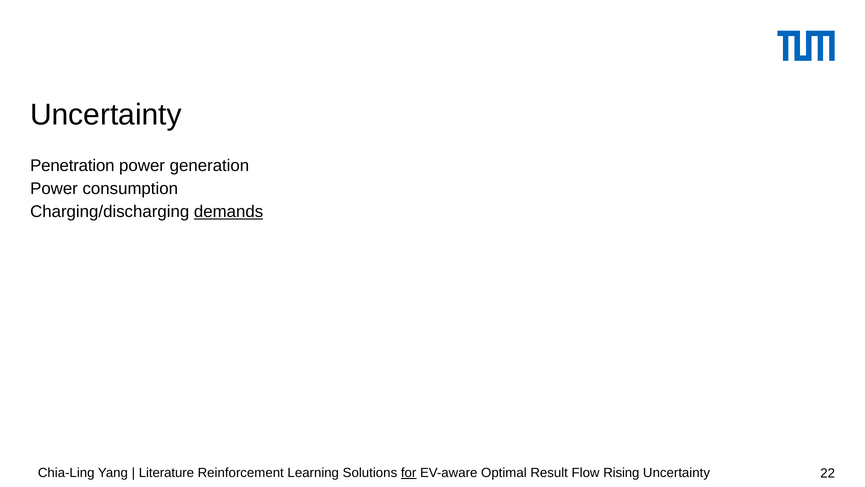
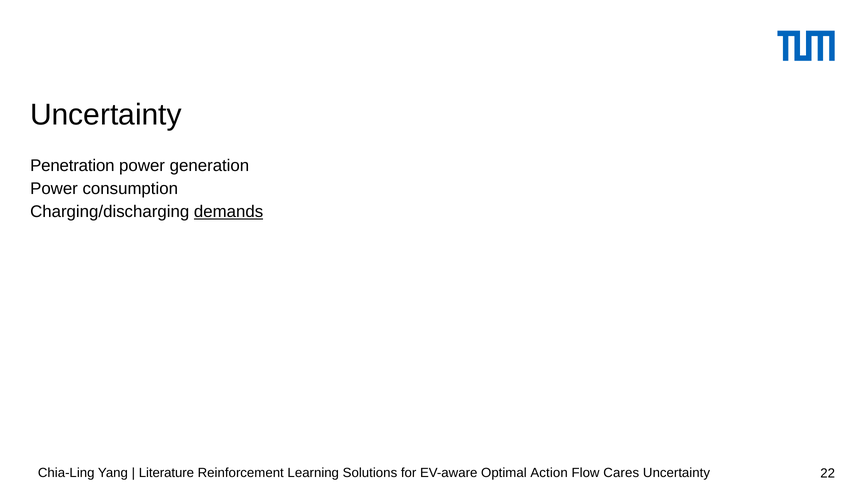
for underline: present -> none
Result: Result -> Action
Rising: Rising -> Cares
